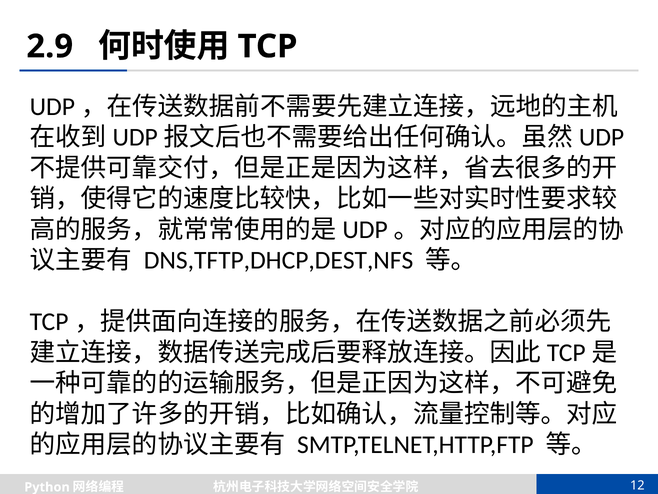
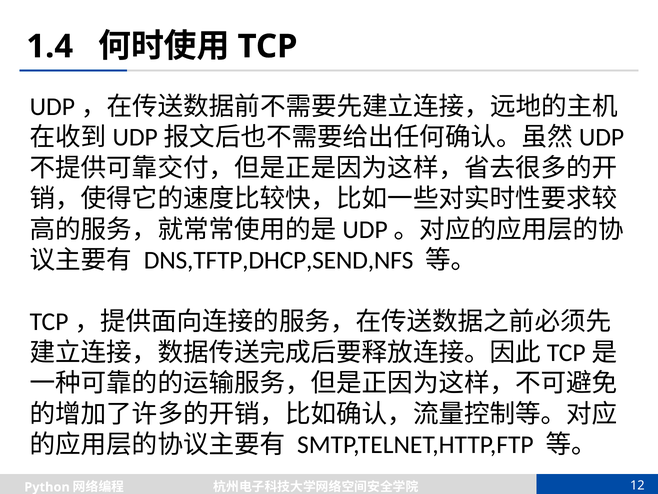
2.9: 2.9 -> 1.4
DNS,TFTP,DHCP,DEST,NFS: DNS,TFTP,DHCP,DEST,NFS -> DNS,TFTP,DHCP,SEND,NFS
